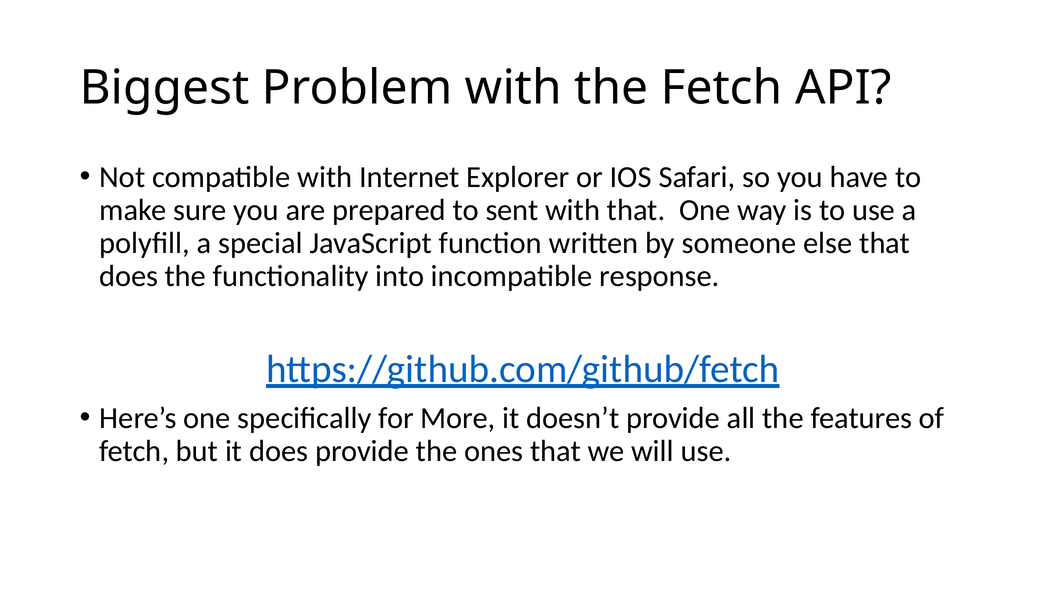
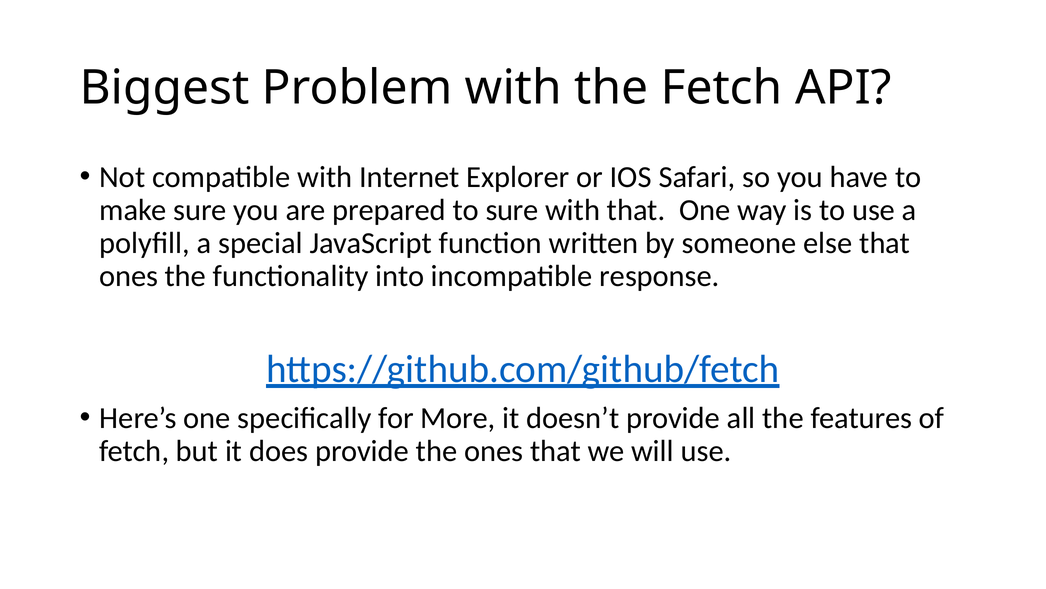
to sent: sent -> sure
does at (129, 276): does -> ones
